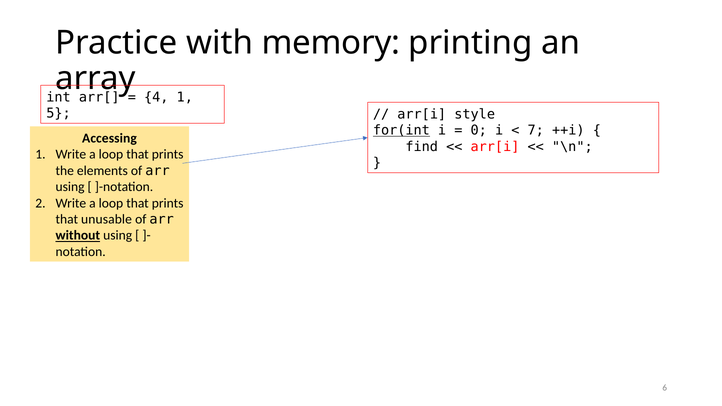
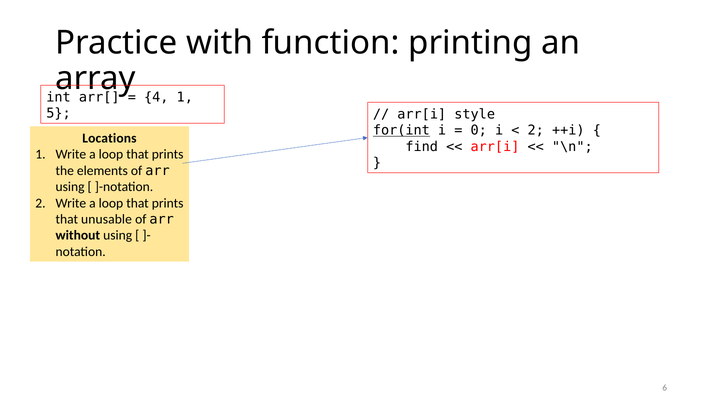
memory: memory -> function
7 at (536, 130): 7 -> 2
Accessing: Accessing -> Locations
without underline: present -> none
